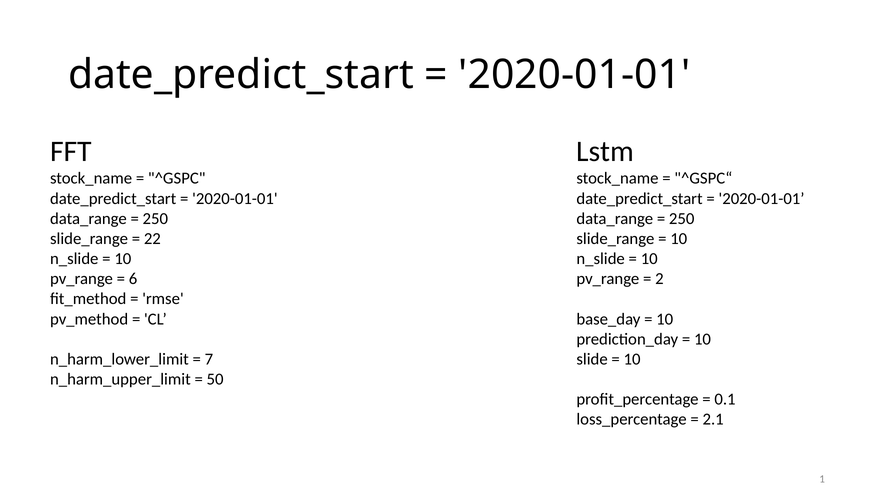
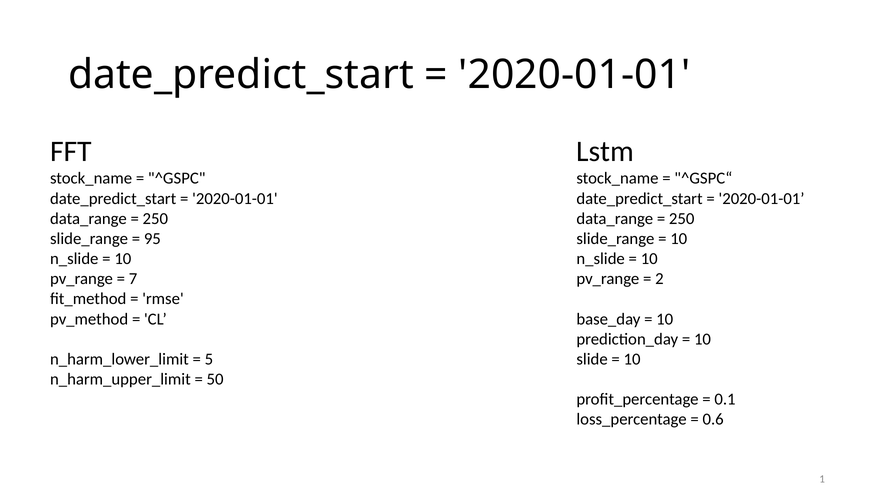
22: 22 -> 95
6: 6 -> 7
7: 7 -> 5
2.1: 2.1 -> 0.6
